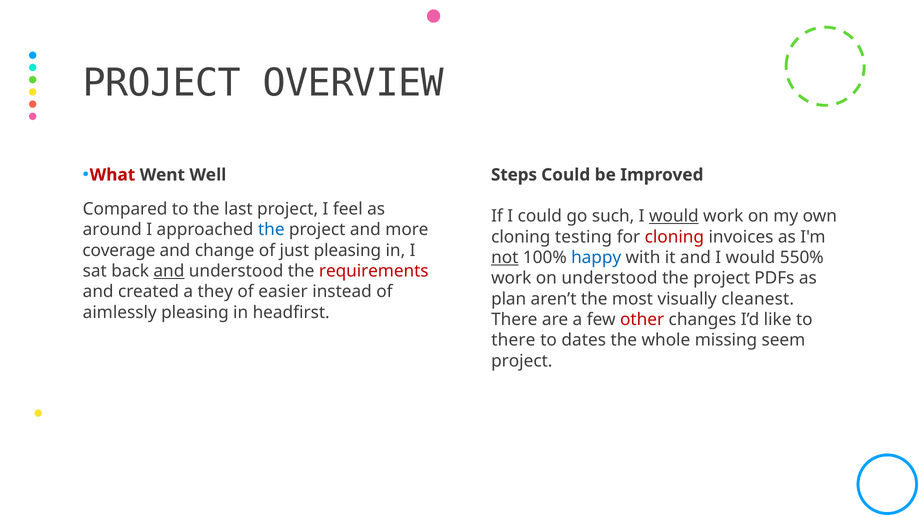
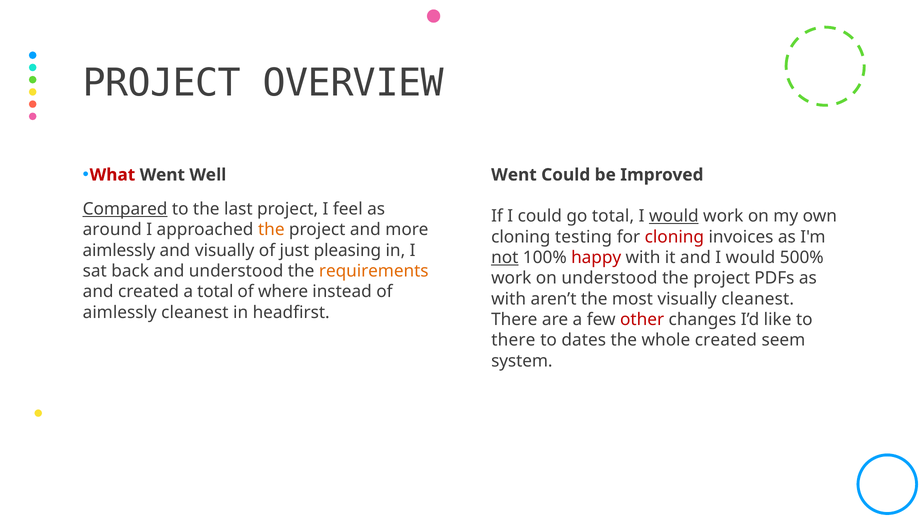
Steps at (514, 175): Steps -> Went
Compared underline: none -> present
go such: such -> total
the at (271, 230) colour: blue -> orange
coverage at (119, 250): coverage -> aimlessly
and change: change -> visually
happy colour: blue -> red
550%: 550% -> 500%
and at (169, 271) underline: present -> none
requirements colour: red -> orange
a they: they -> total
easier: easier -> where
plan at (509, 299): plan -> with
aimlessly pleasing: pleasing -> cleanest
whole missing: missing -> created
project at (522, 361): project -> system
